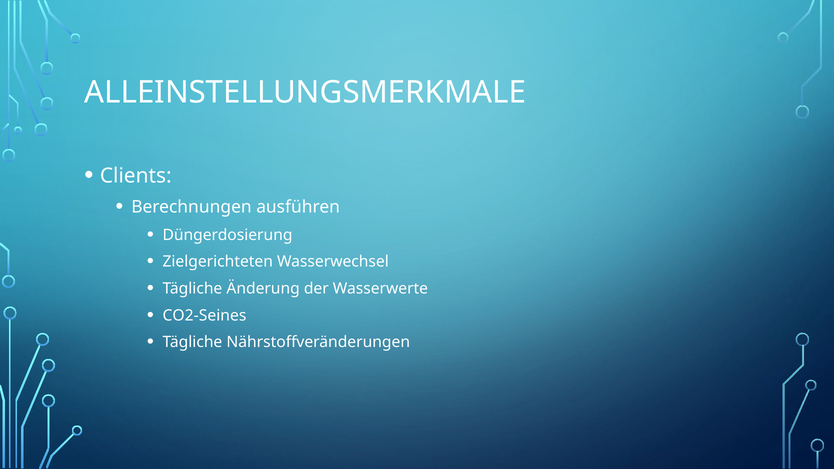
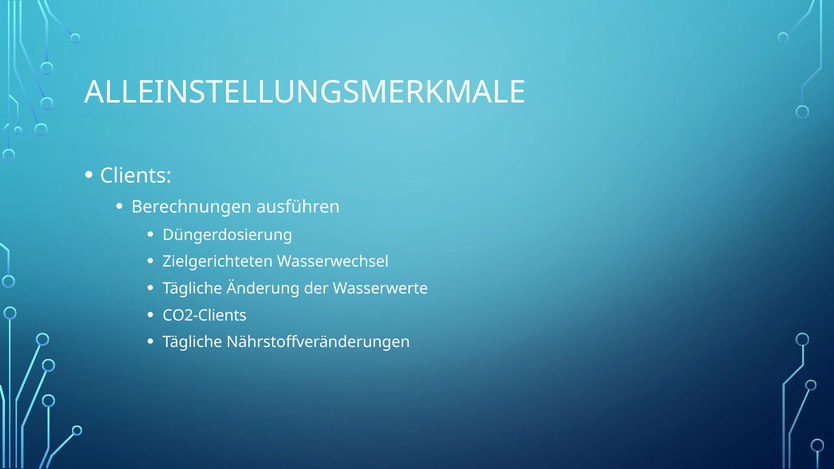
CO2-Seines: CO2-Seines -> CO2-Clients
